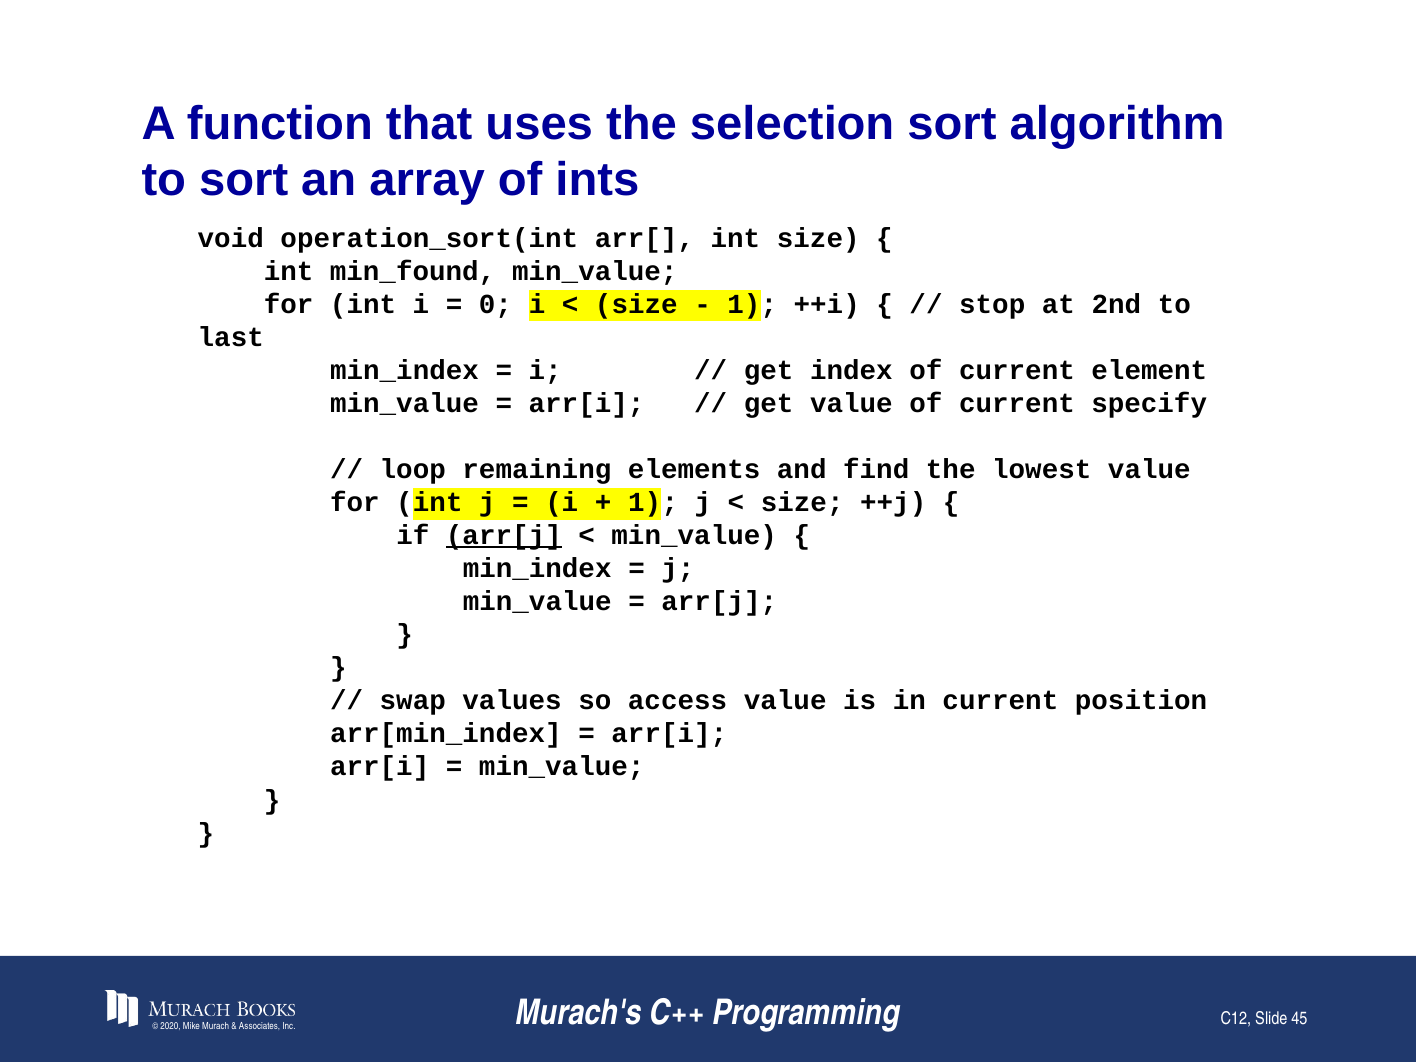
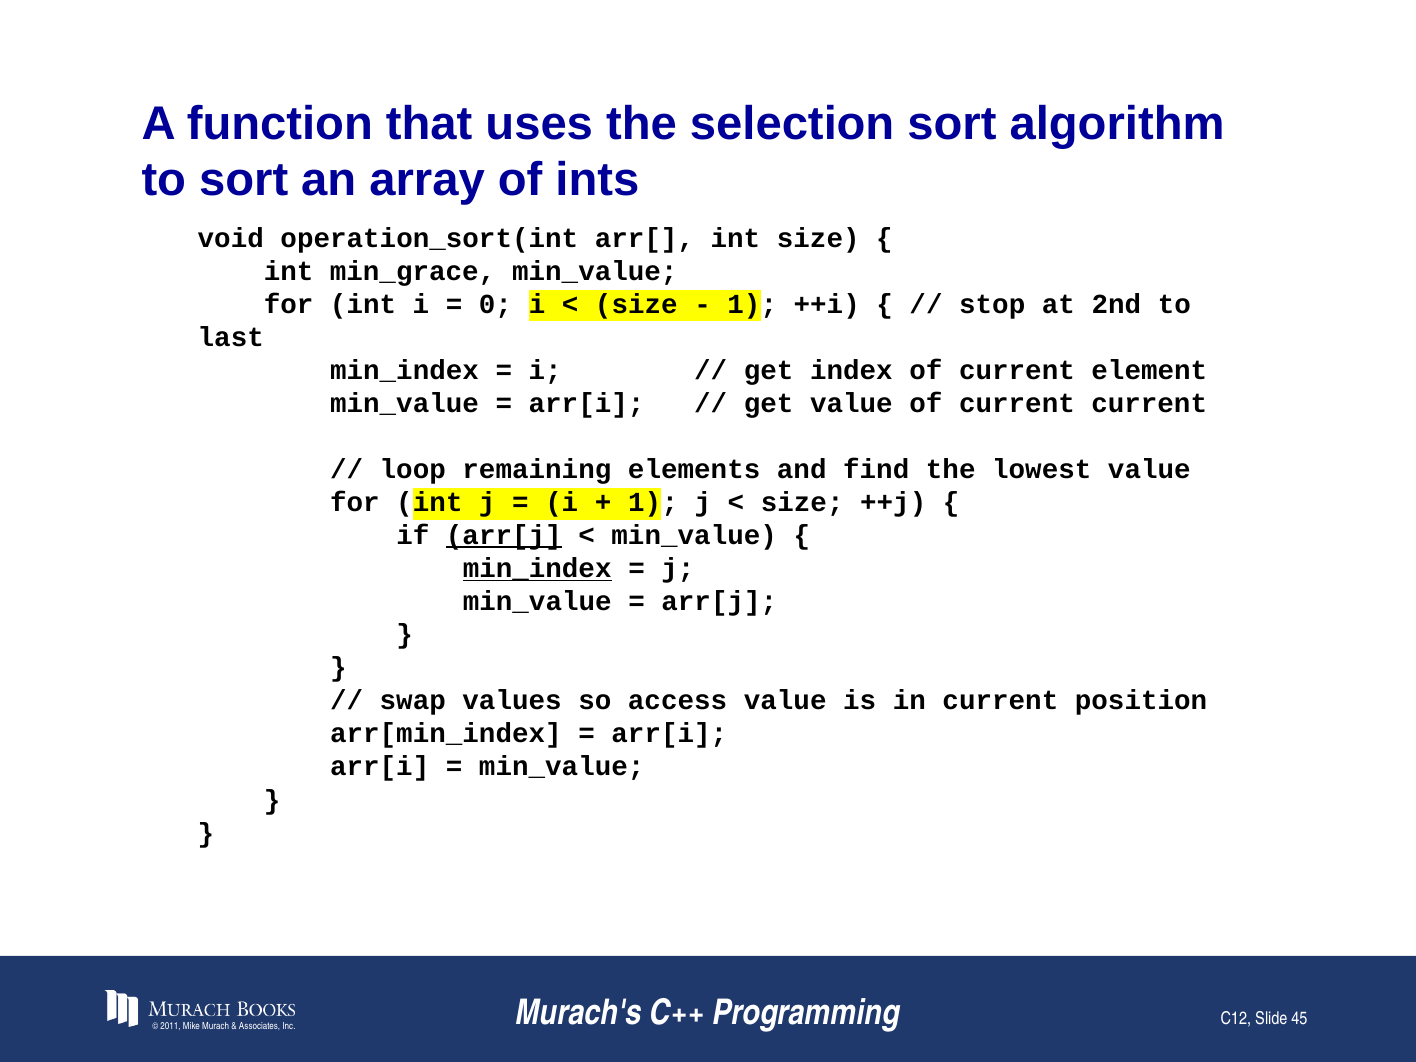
min_found: min_found -> min_grace
current specify: specify -> current
min_index at (537, 569) underline: none -> present
2020: 2020 -> 2011
